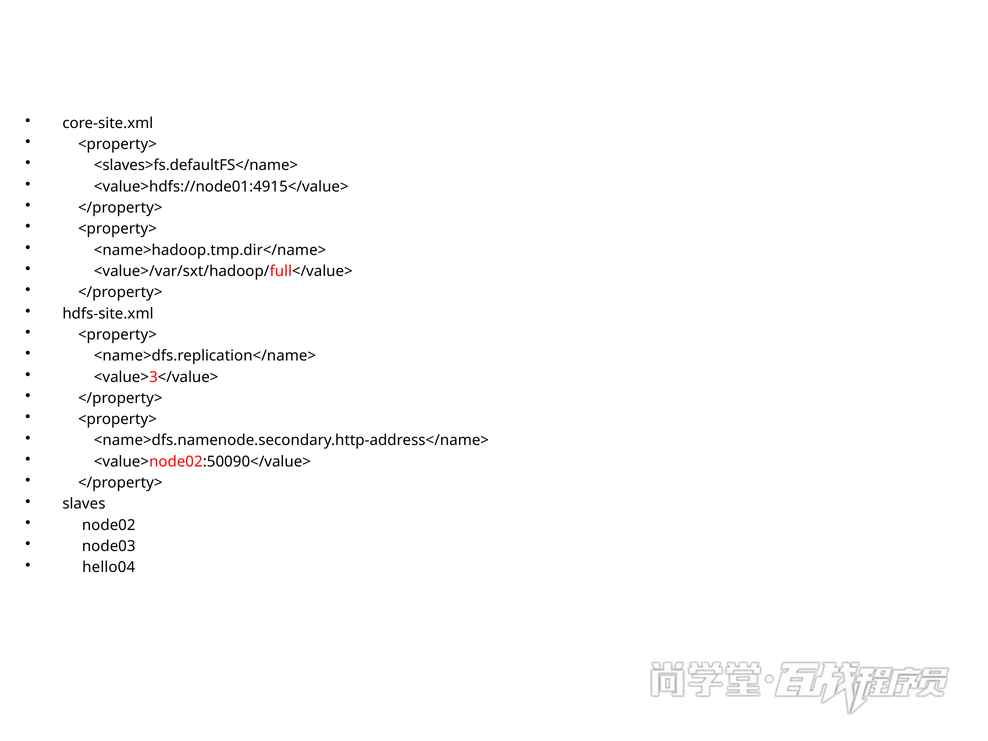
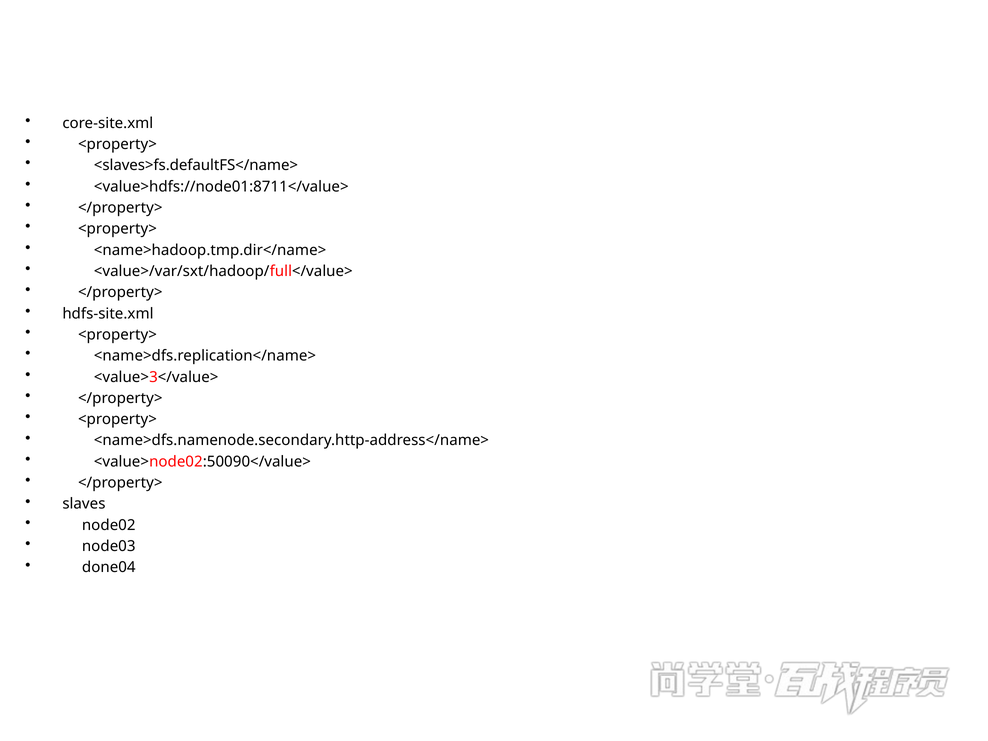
<value>hdfs://node01:4915</value>: <value>hdfs://node01:4915</value> -> <value>hdfs://node01:8711</value>
hello04: hello04 -> done04
